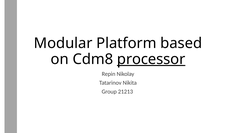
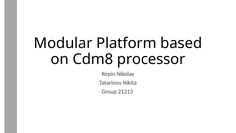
processor underline: present -> none
